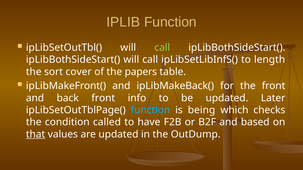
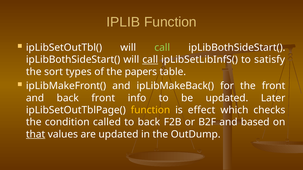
call at (150, 60) underline: none -> present
length: length -> satisfy
cover: cover -> types
function at (150, 110) colour: light blue -> yellow
being: being -> effect
to have: have -> back
